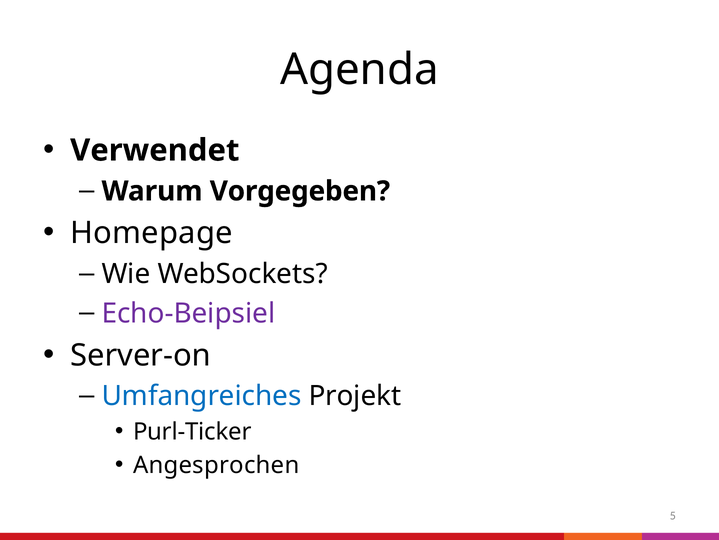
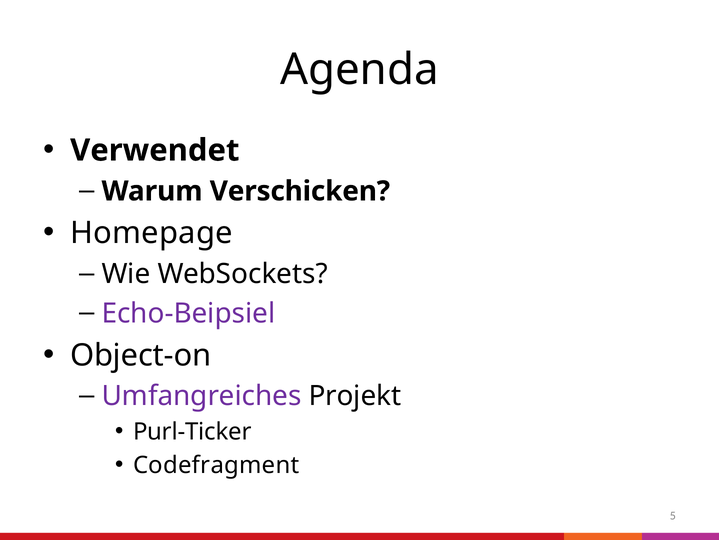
Vorgegeben: Vorgegeben -> Verschicken
Server-on: Server-on -> Object-on
Umfangreiches colour: blue -> purple
Angesprochen: Angesprochen -> Codefragment
